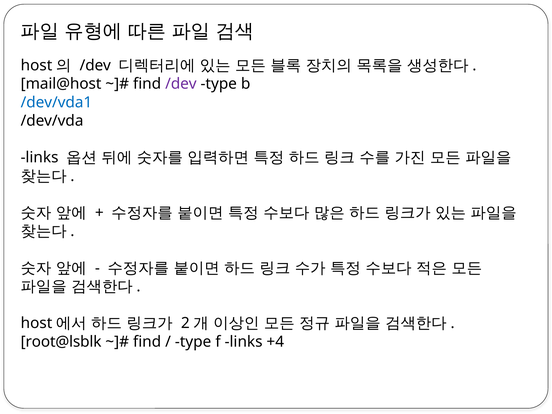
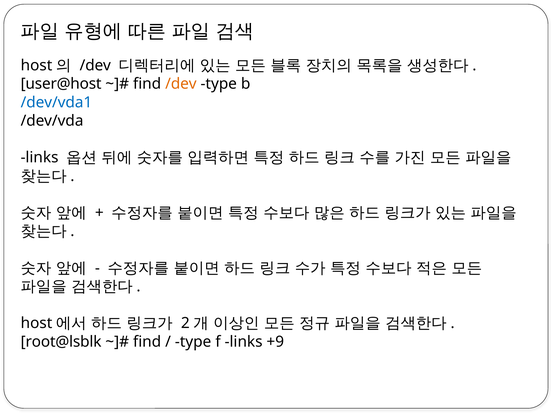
mail@host: mail@host -> user@host
/dev at (181, 84) colour: purple -> orange
+4: +4 -> +9
